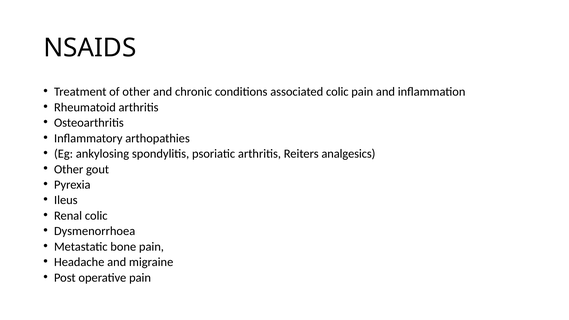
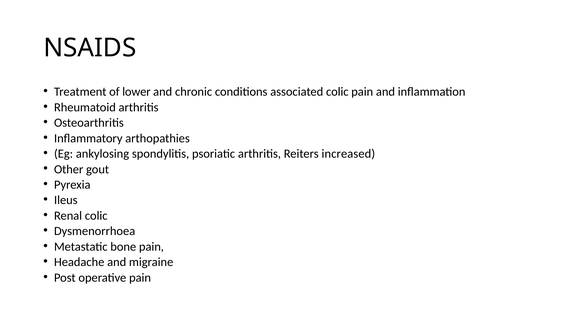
of other: other -> lower
analgesics: analgesics -> increased
